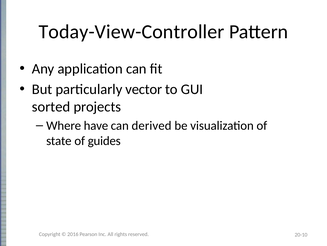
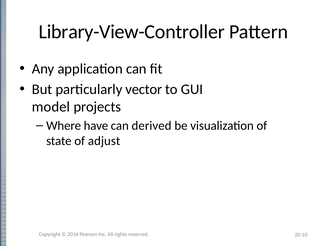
Today-View-Controller: Today-View-Controller -> Library-View-Controller
sorted: sorted -> model
guides: guides -> adjust
